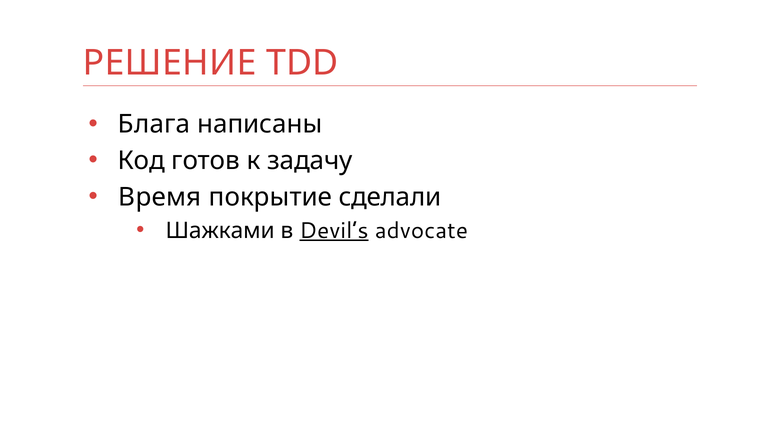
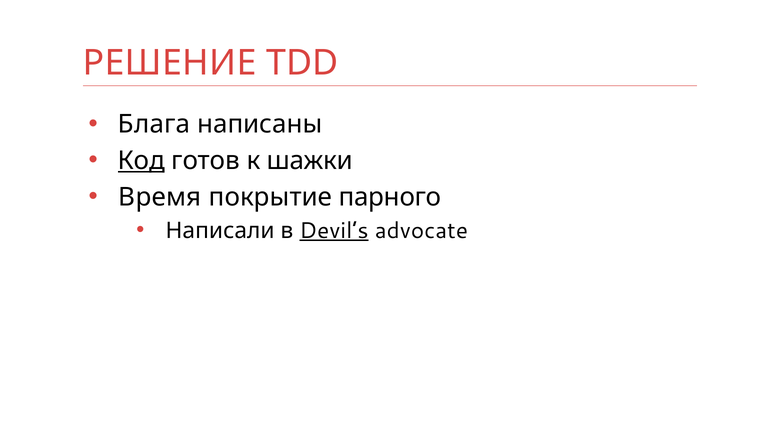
Код underline: none -> present
задачу: задачу -> шажки
сделали: сделали -> парного
Шажками: Шажками -> Написали
